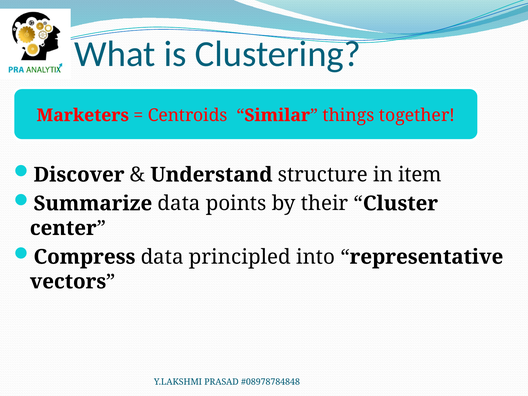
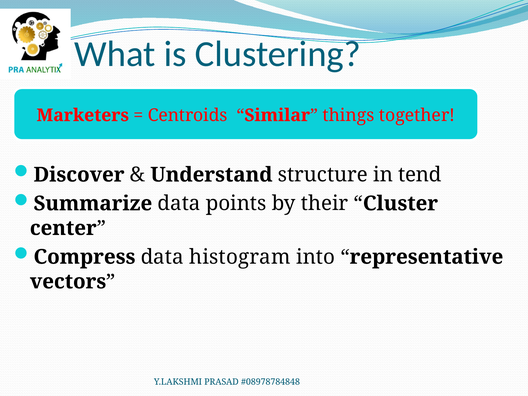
item: item -> tend
principled: principled -> histogram
